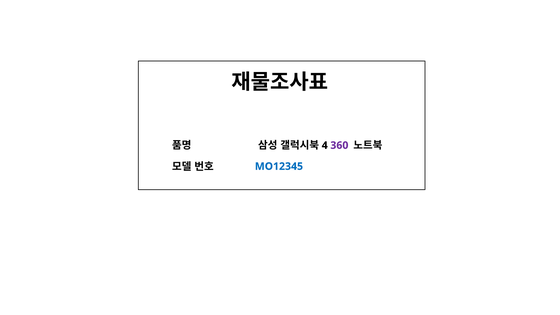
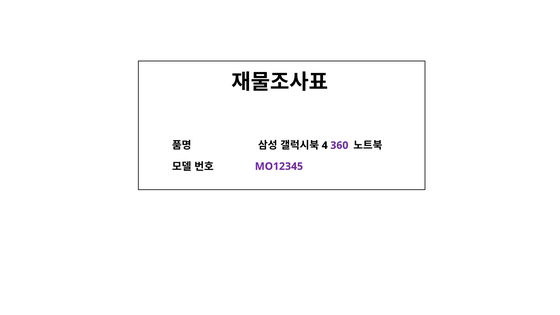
MO12345 colour: blue -> purple
